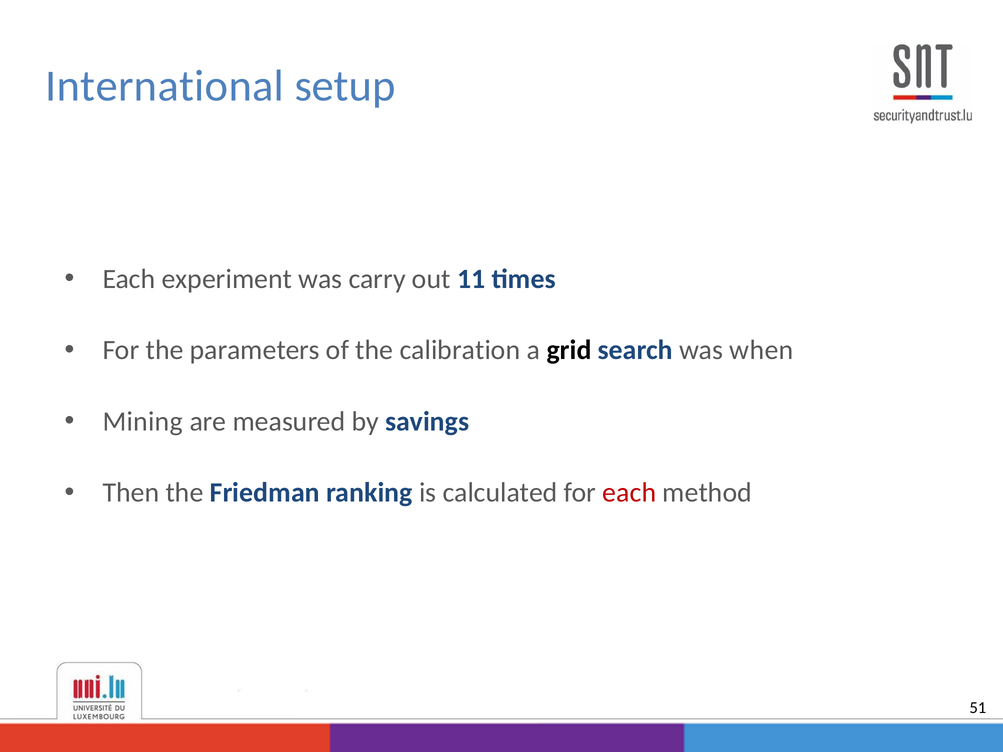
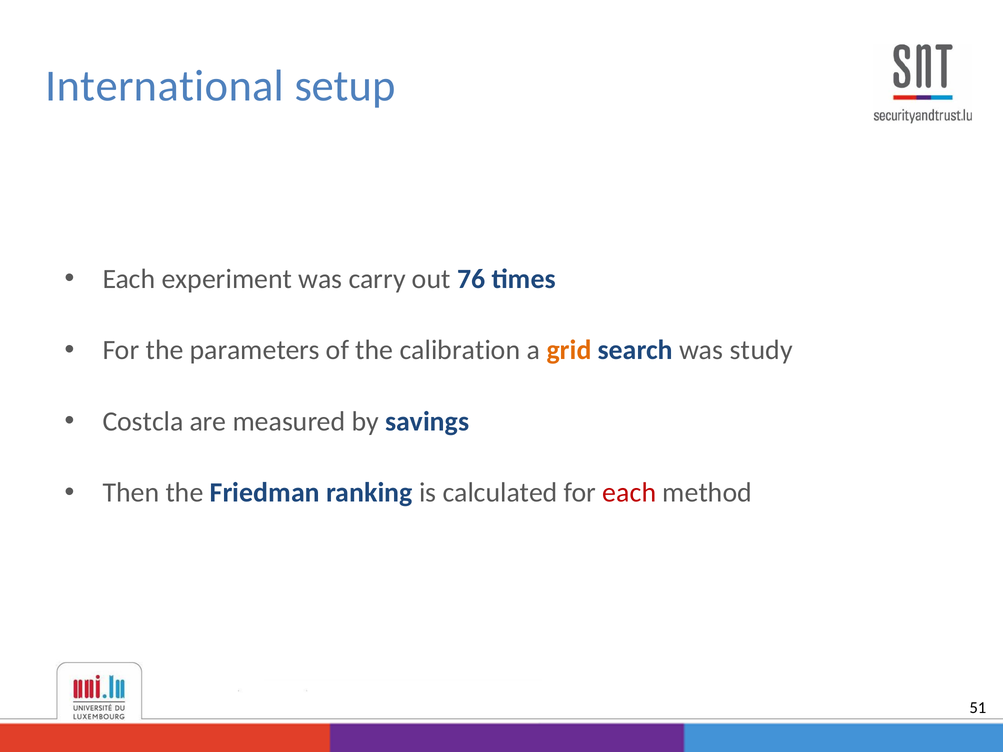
11: 11 -> 76
grid colour: black -> orange
when: when -> study
Mining: Mining -> Costcla
